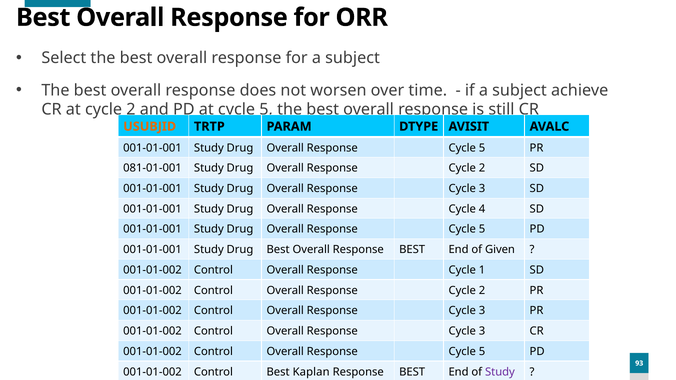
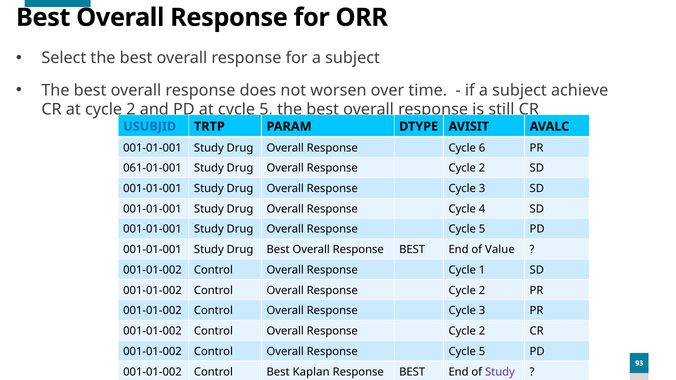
USUBJID colour: orange -> blue
5 at (482, 148): 5 -> 6
081-01-001: 081-01-001 -> 061-01-001
Given: Given -> Value
3 at (482, 331): 3 -> 2
